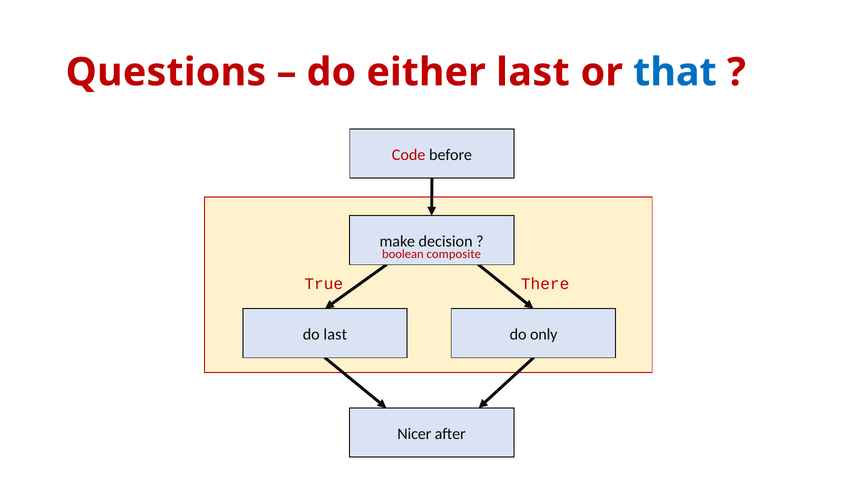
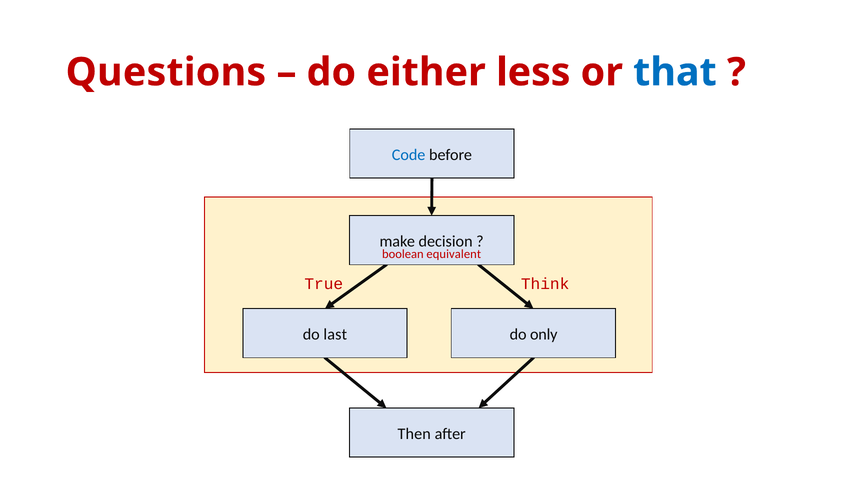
either last: last -> less
Code colour: red -> blue
composite: composite -> equivalent
There: There -> Think
Nicer: Nicer -> Then
